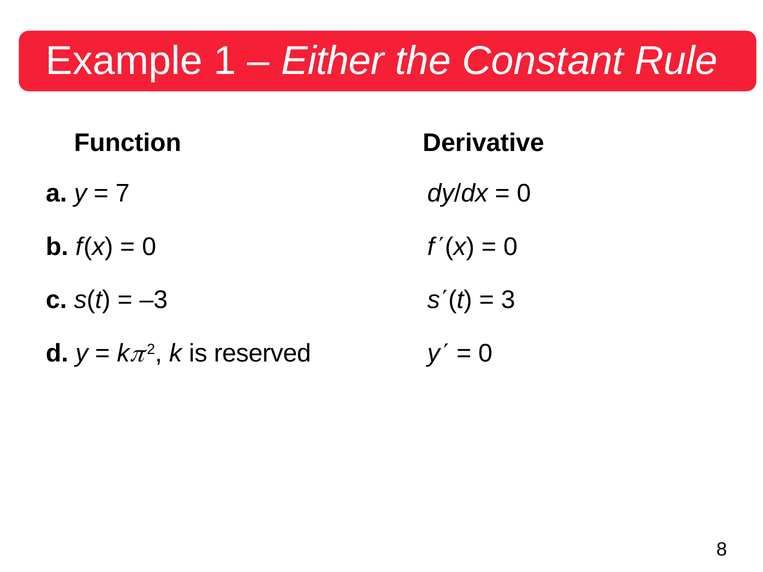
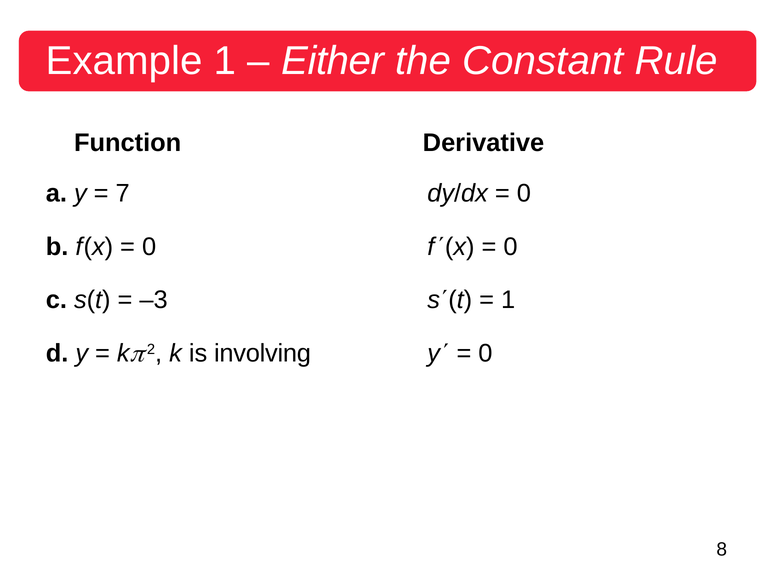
3 at (508, 300): 3 -> 1
reserved: reserved -> involving
